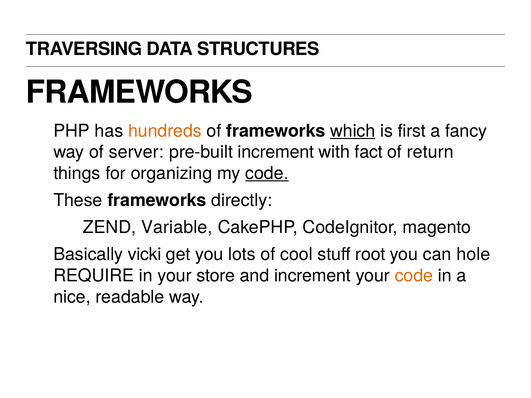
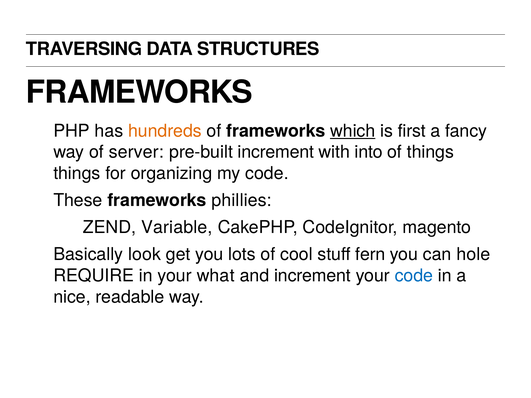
fact: fact -> into
of return: return -> things
code at (267, 173) underline: present -> none
directly: directly -> phillies
vicki: vicki -> look
root: root -> fern
store: store -> what
code at (414, 276) colour: orange -> blue
